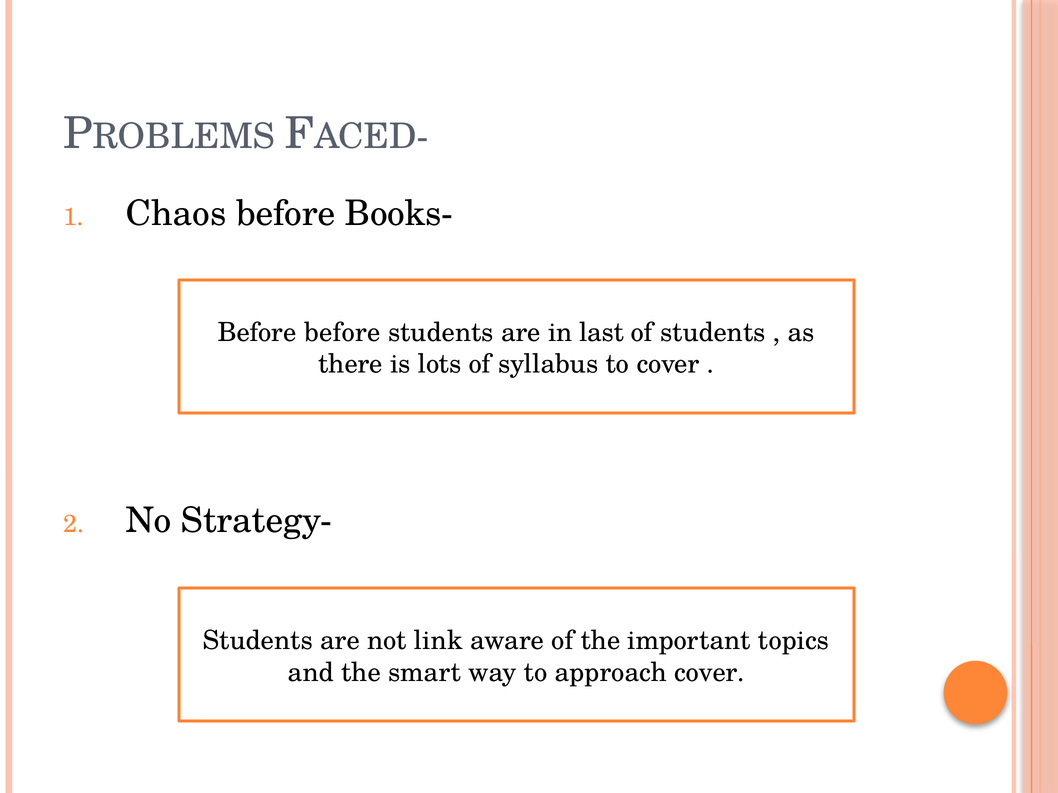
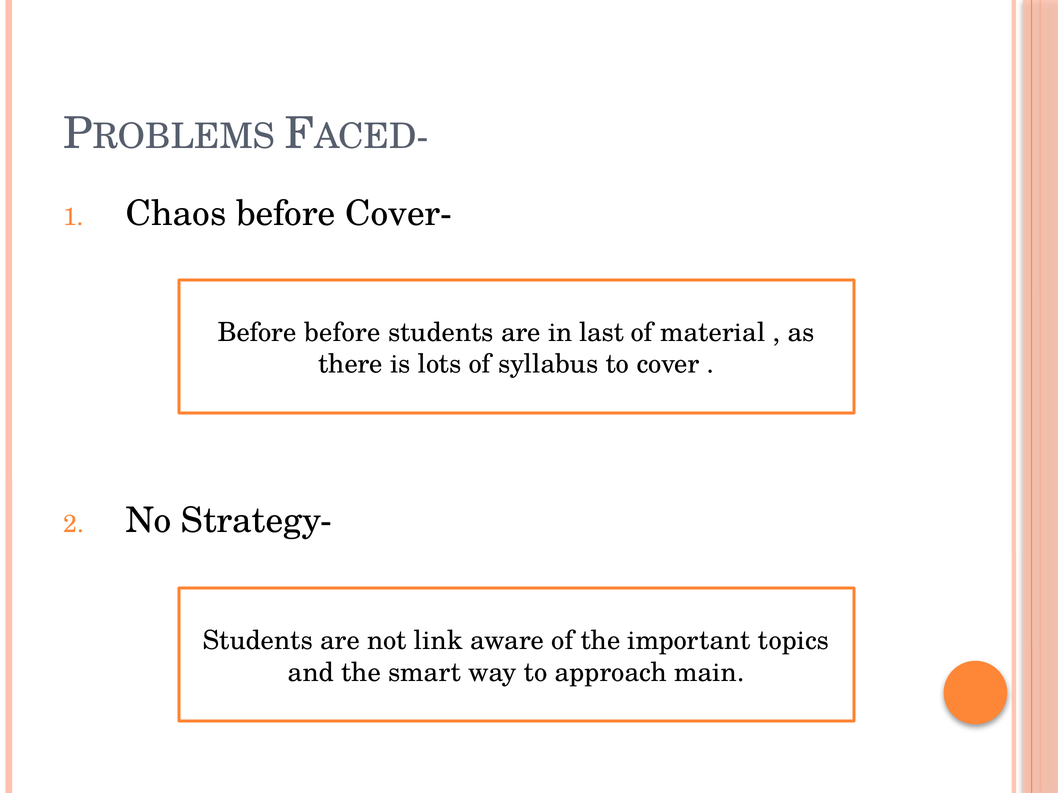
Books-: Books- -> Cover-
of students: students -> material
approach cover: cover -> main
